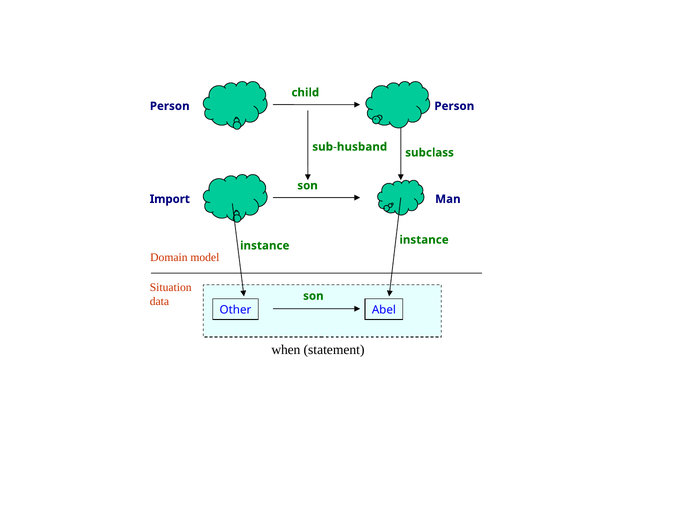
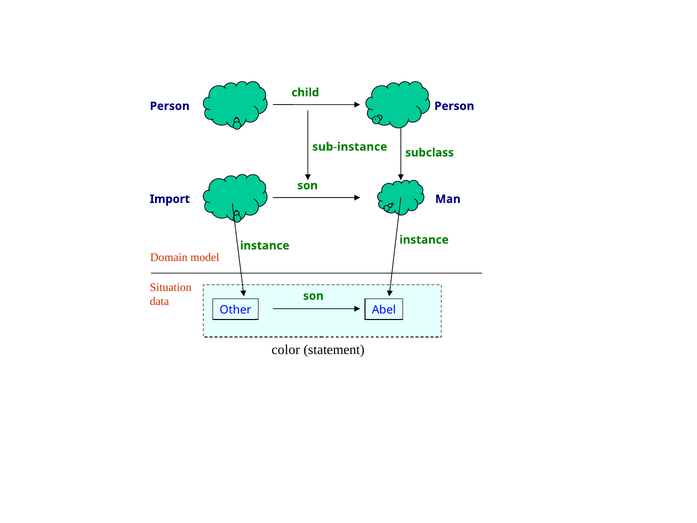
sub-husband: sub-husband -> sub-instance
when: when -> color
